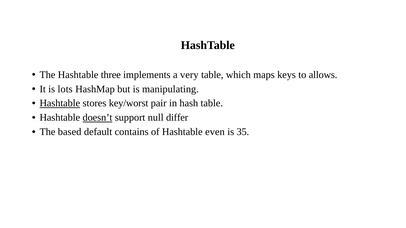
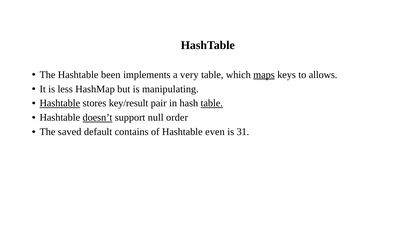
three: three -> been
maps underline: none -> present
lots: lots -> less
key/worst: key/worst -> key/result
table at (212, 103) underline: none -> present
differ: differ -> order
based: based -> saved
35: 35 -> 31
